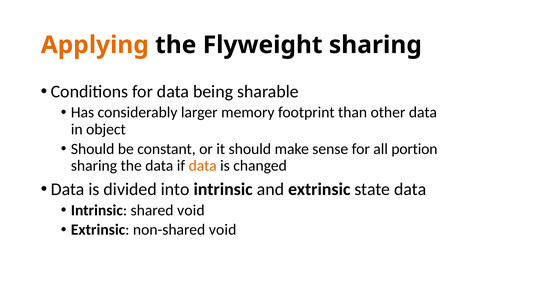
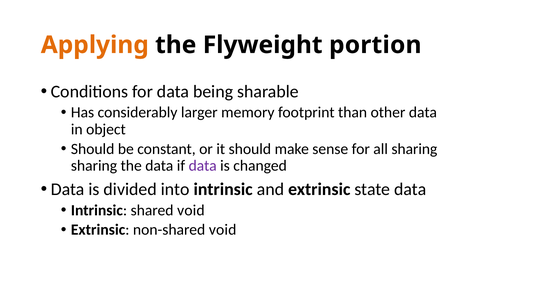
Flyweight sharing: sharing -> portion
all portion: portion -> sharing
data at (203, 166) colour: orange -> purple
